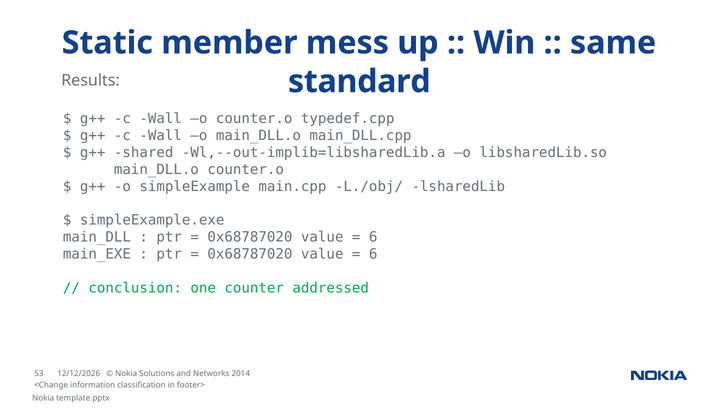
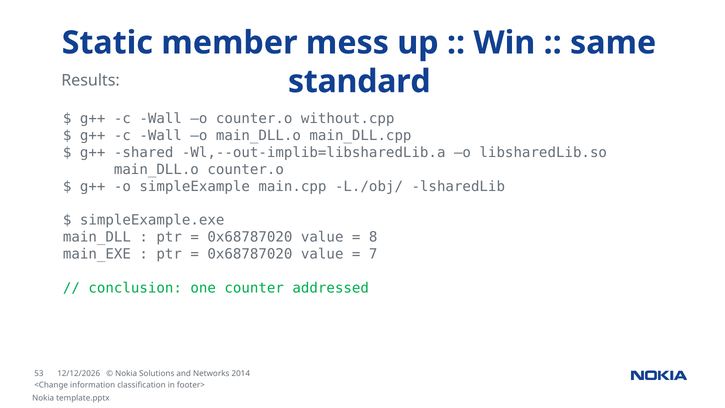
typedef.cpp: typedef.cpp -> without.cpp
6 at (373, 237): 6 -> 8
6 at (373, 254): 6 -> 7
